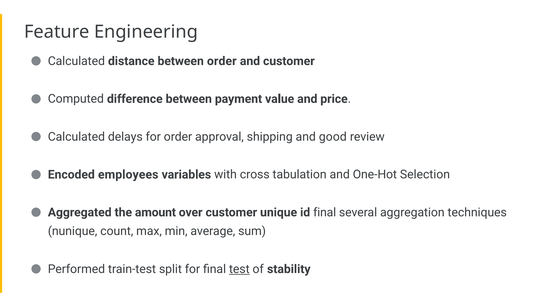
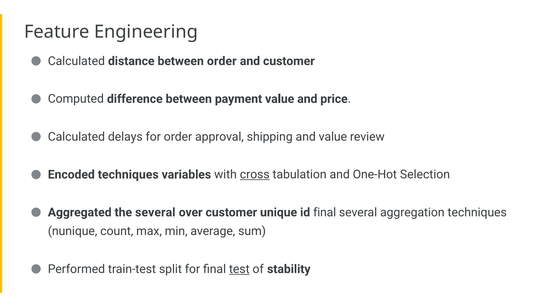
and good: good -> value
Encoded employees: employees -> techniques
cross underline: none -> present
the amount: amount -> several
